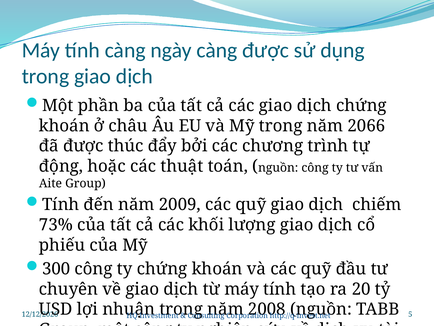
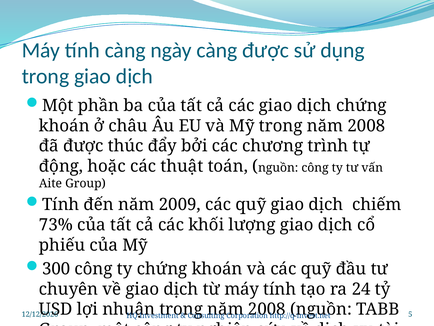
Mỹ trong năm 2066: 2066 -> 2008
20: 20 -> 24
